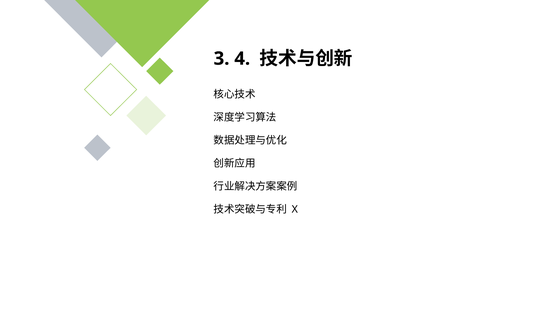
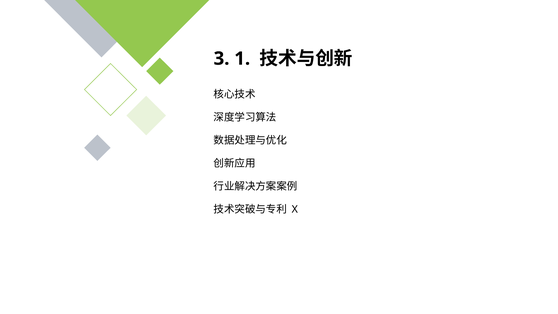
4: 4 -> 1
